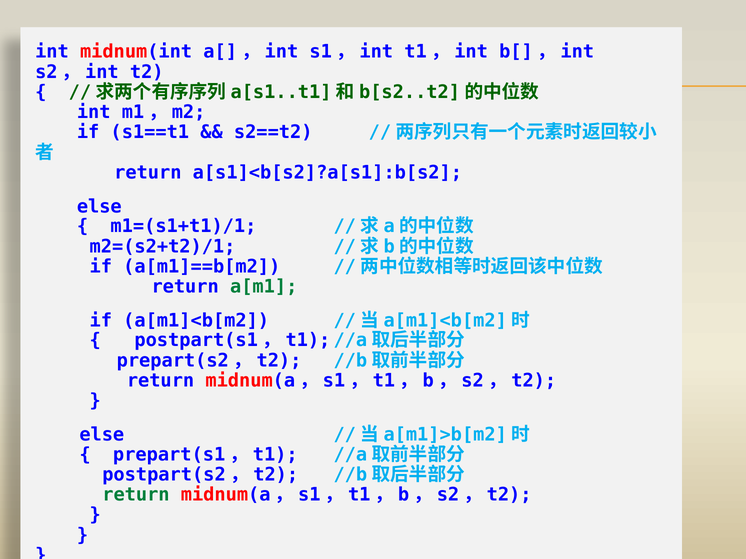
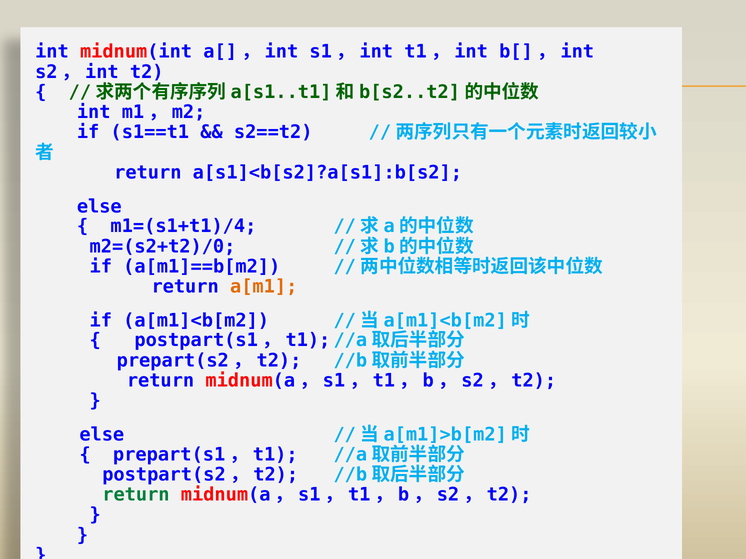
m1=(s1+t1)/1: m1=(s1+t1)/1 -> m1=(s1+t1)/4
m2=(s2+t2)/1: m2=(s2+t2)/1 -> m2=(s2+t2)/0
a[m1 colour: green -> orange
